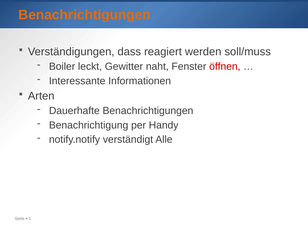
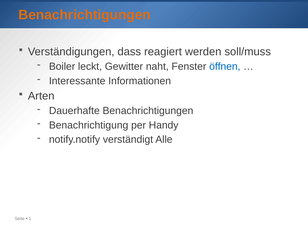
öffnen colour: red -> blue
